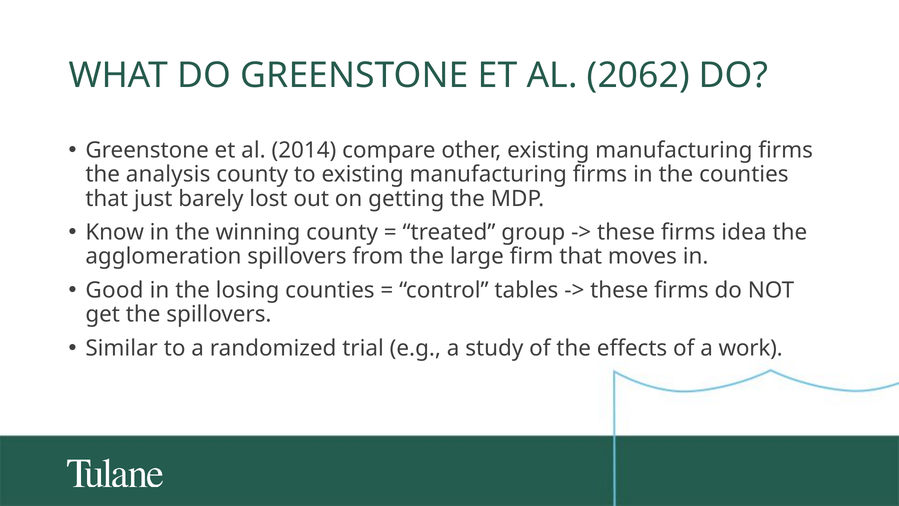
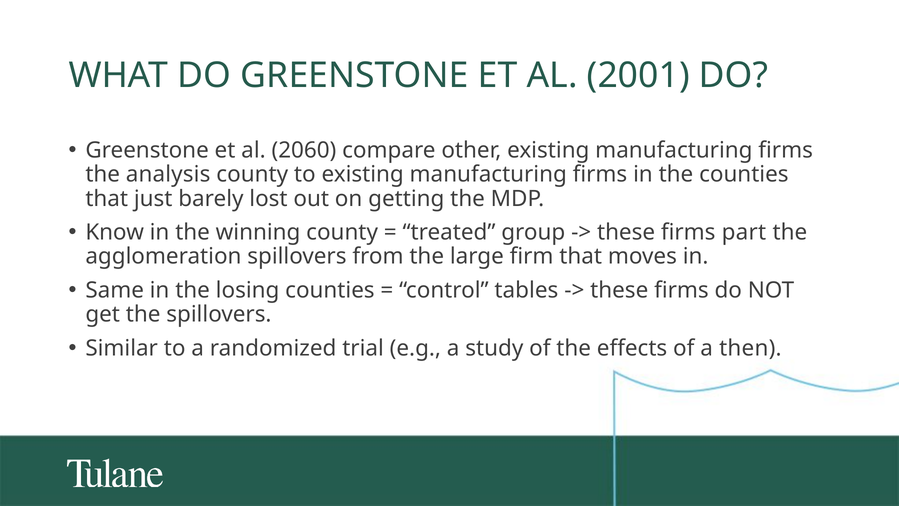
2062: 2062 -> 2001
2014: 2014 -> 2060
idea: idea -> part
Good: Good -> Same
work: work -> then
